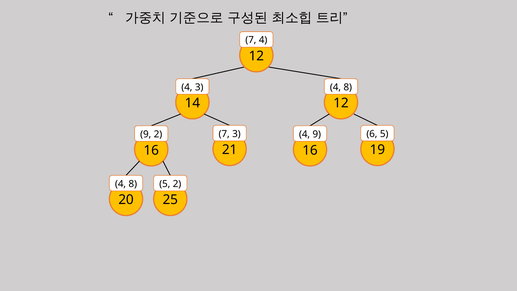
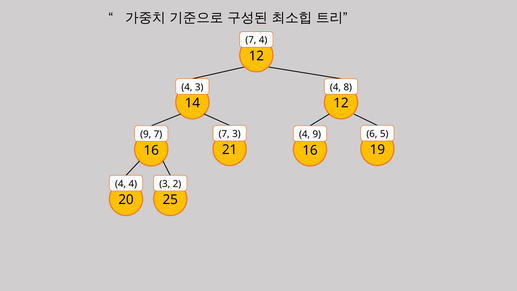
9 2: 2 -> 7
8 at (133, 184): 8 -> 4
5 at (165, 184): 5 -> 3
